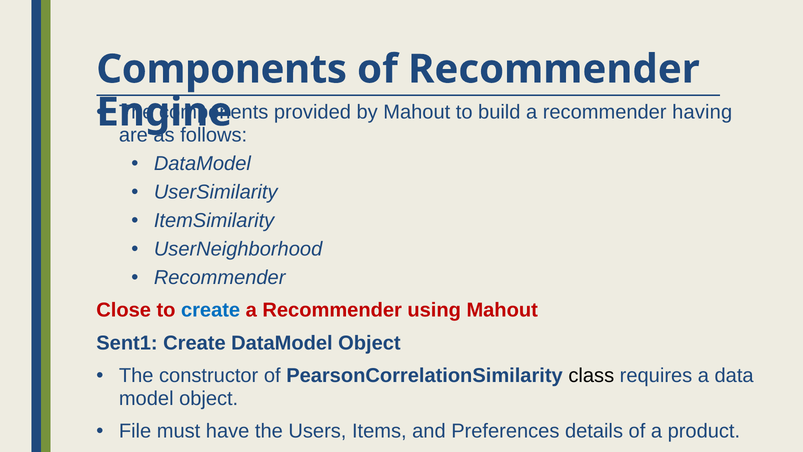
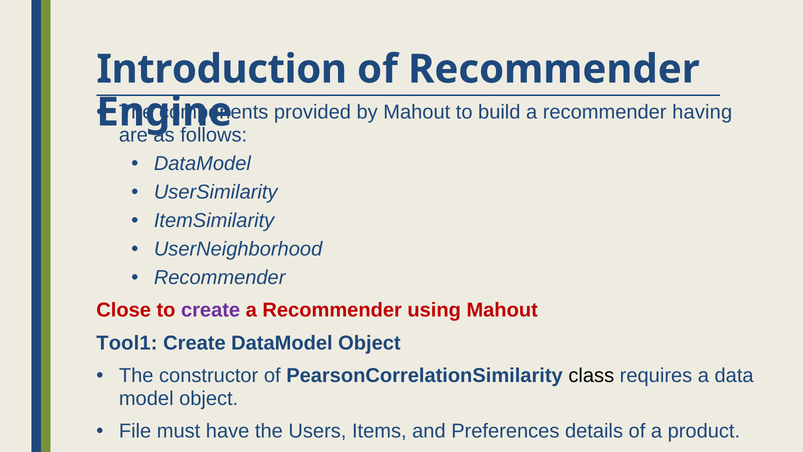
Components at (222, 69): Components -> Introduction
create at (211, 310) colour: blue -> purple
Sent1: Sent1 -> Tool1
